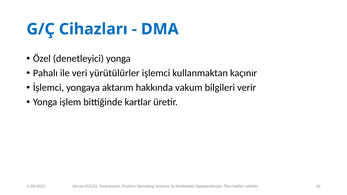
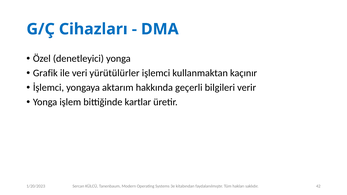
Pahalı: Pahalı -> Grafik
vakum: vakum -> geçerli
